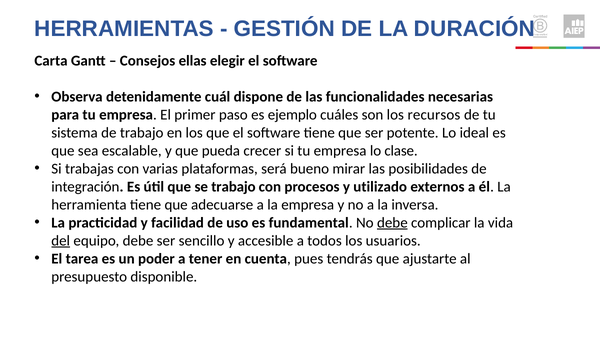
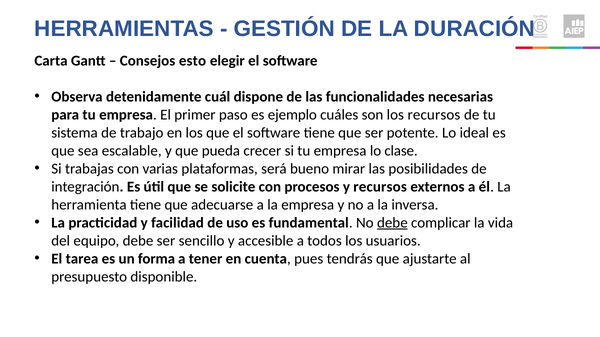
ellas: ellas -> esto
se trabajo: trabajo -> solicite
y utilizado: utilizado -> recursos
del underline: present -> none
poder: poder -> forma
